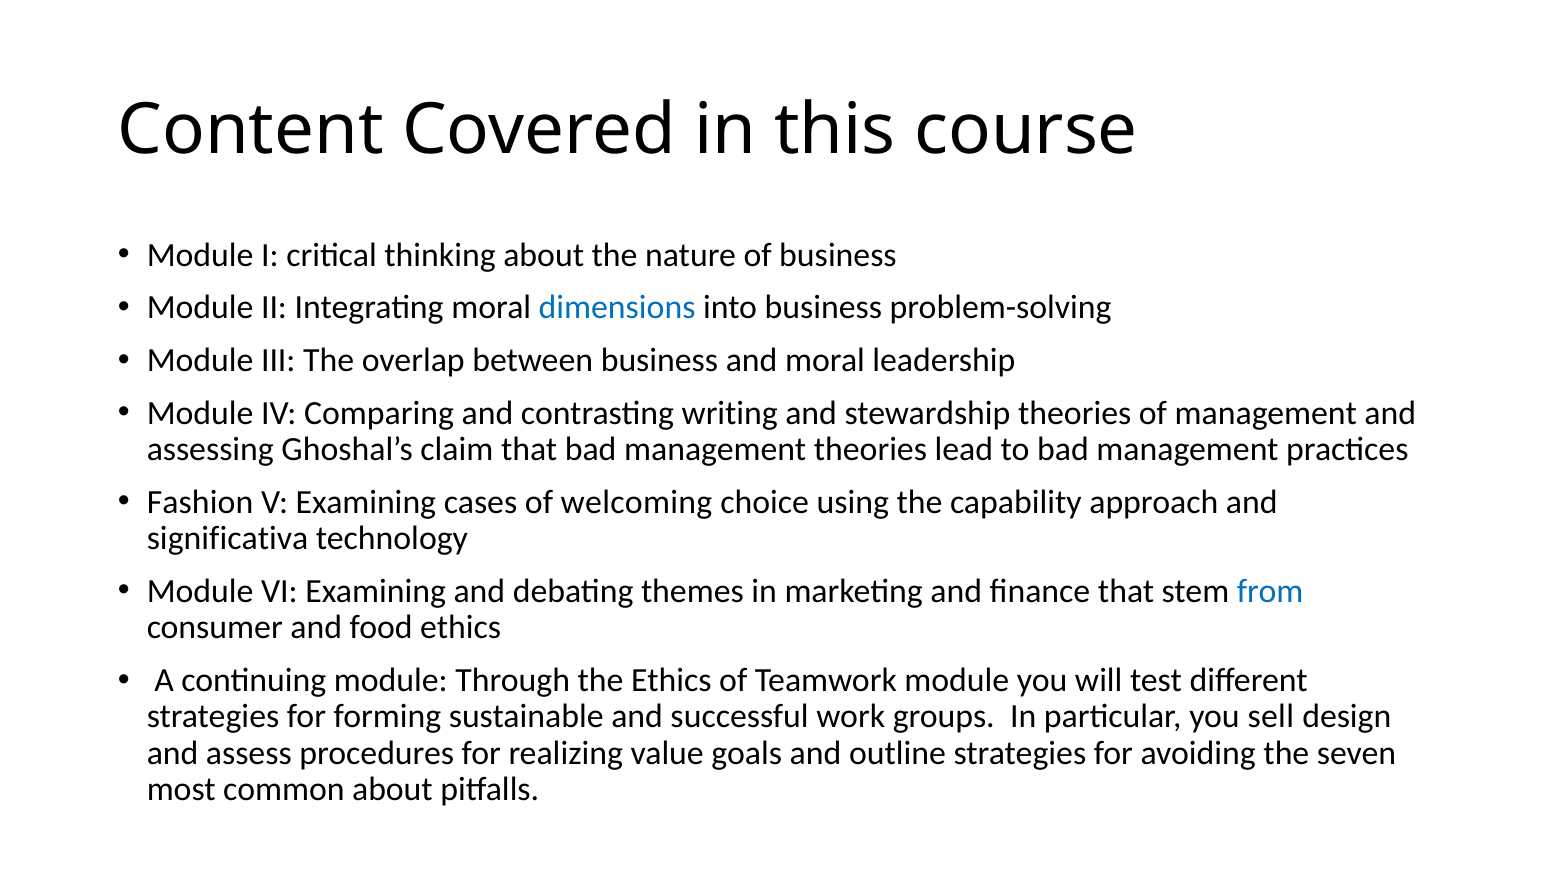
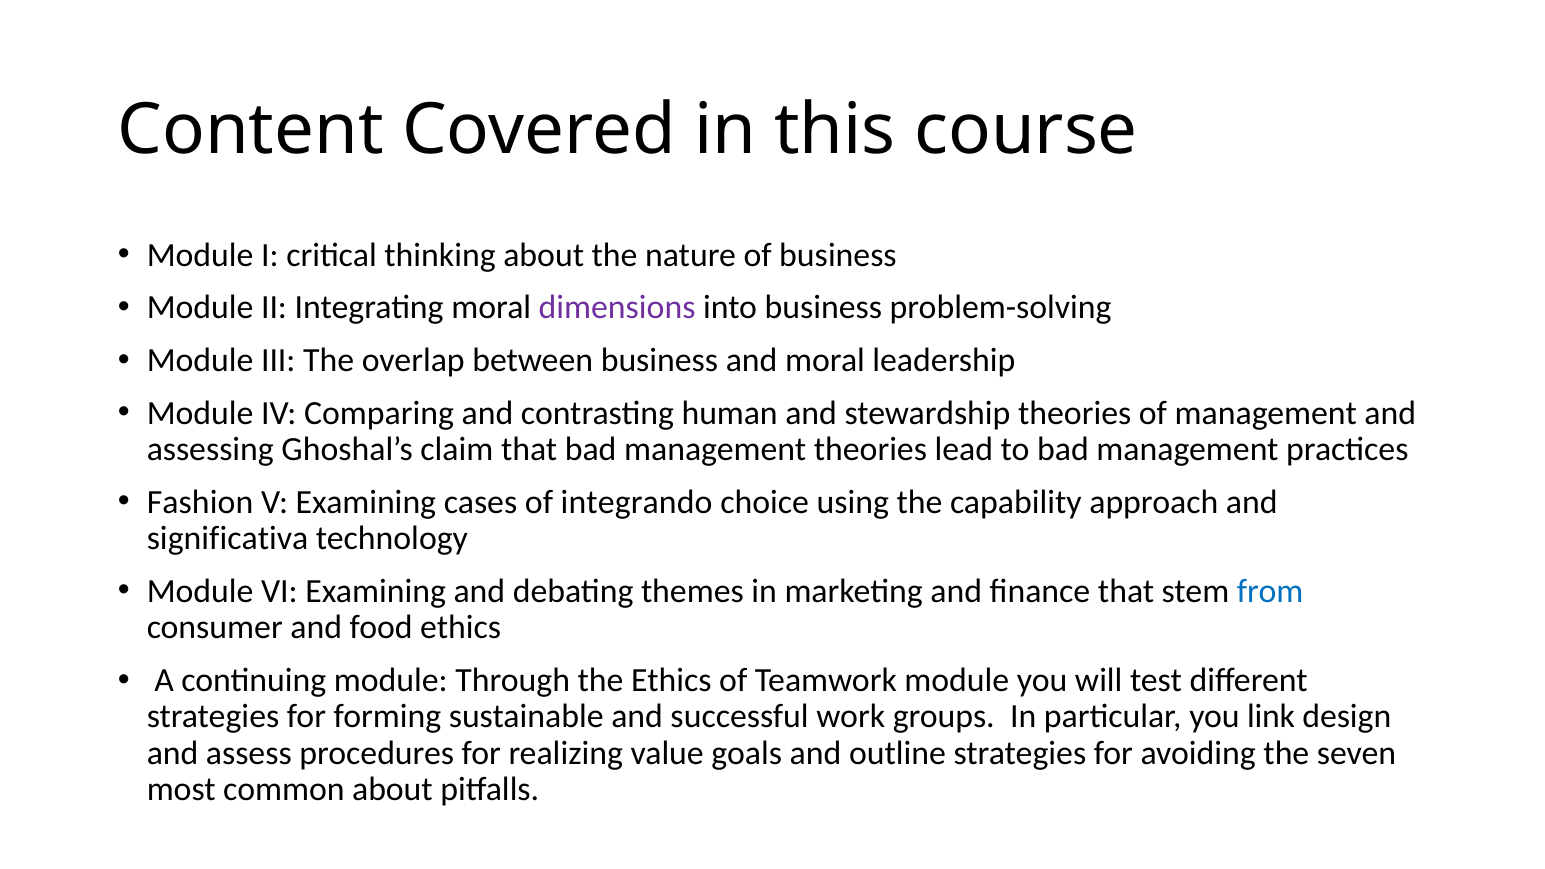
dimensions colour: blue -> purple
writing: writing -> human
welcoming: welcoming -> integrando
sell: sell -> link
